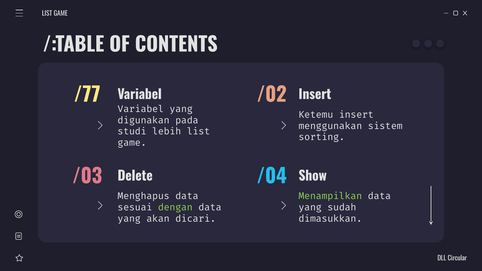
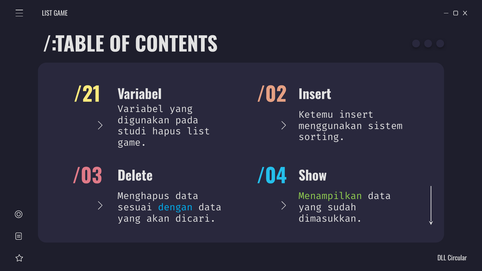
/77: /77 -> /21
lebih: lebih -> hapus
dengan colour: light green -> light blue
